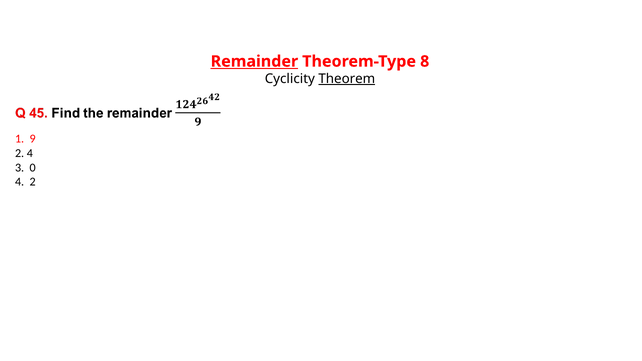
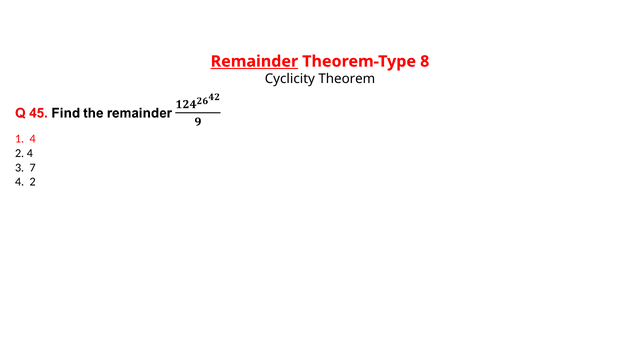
Theorem underline: present -> none
1 9: 9 -> 4
0: 0 -> 7
